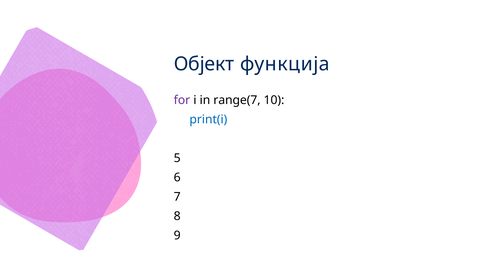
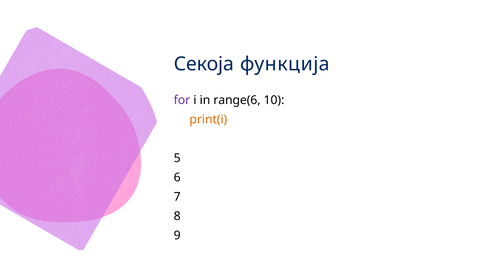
Објект: Објект -> Секоја
range(7: range(7 -> range(6
print(i colour: blue -> orange
